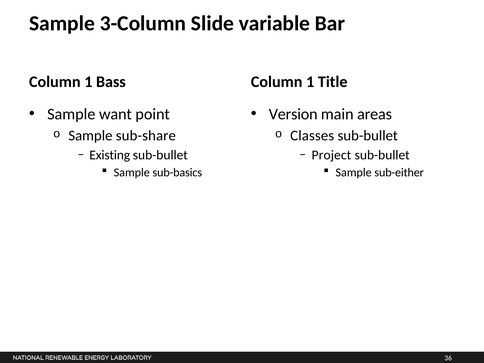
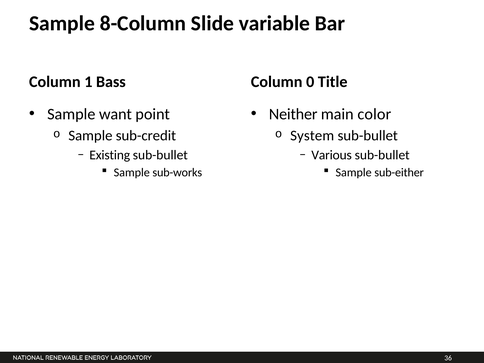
3-Column: 3-Column -> 8-Column
1 at (310, 82): 1 -> 0
Version: Version -> Neither
areas: areas -> color
sub-share: sub-share -> sub-credit
Classes: Classes -> System
Project: Project -> Various
sub-basics: sub-basics -> sub-works
